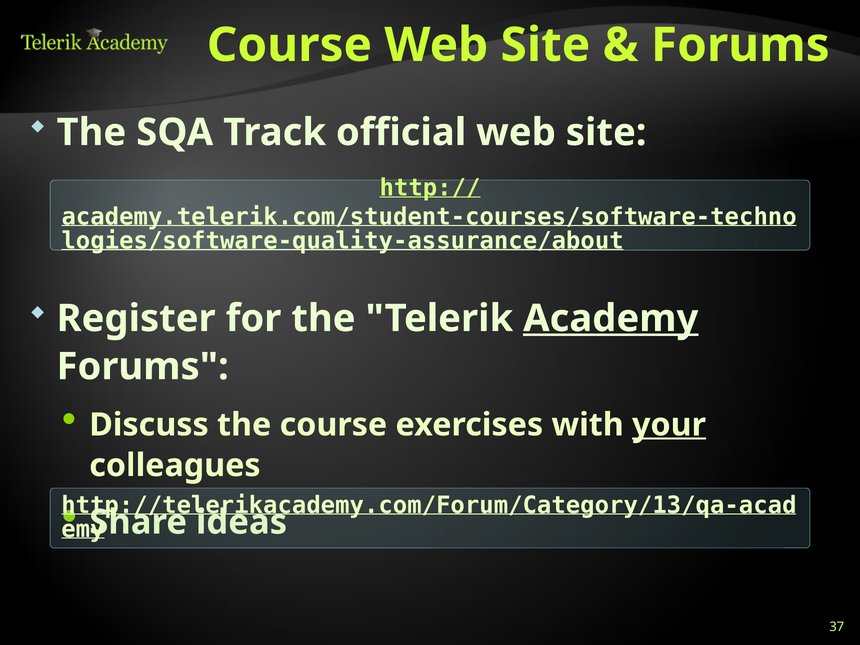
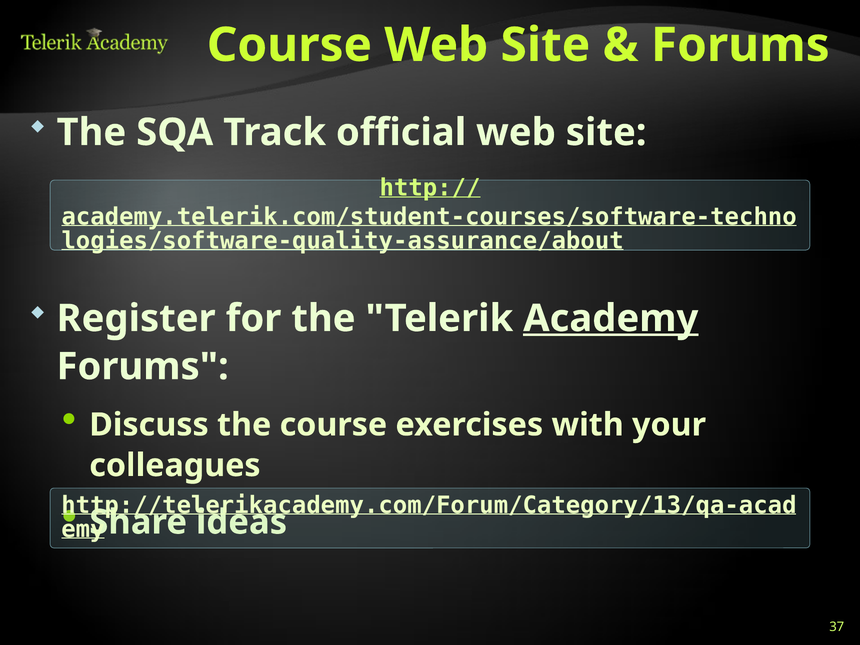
your underline: present -> none
